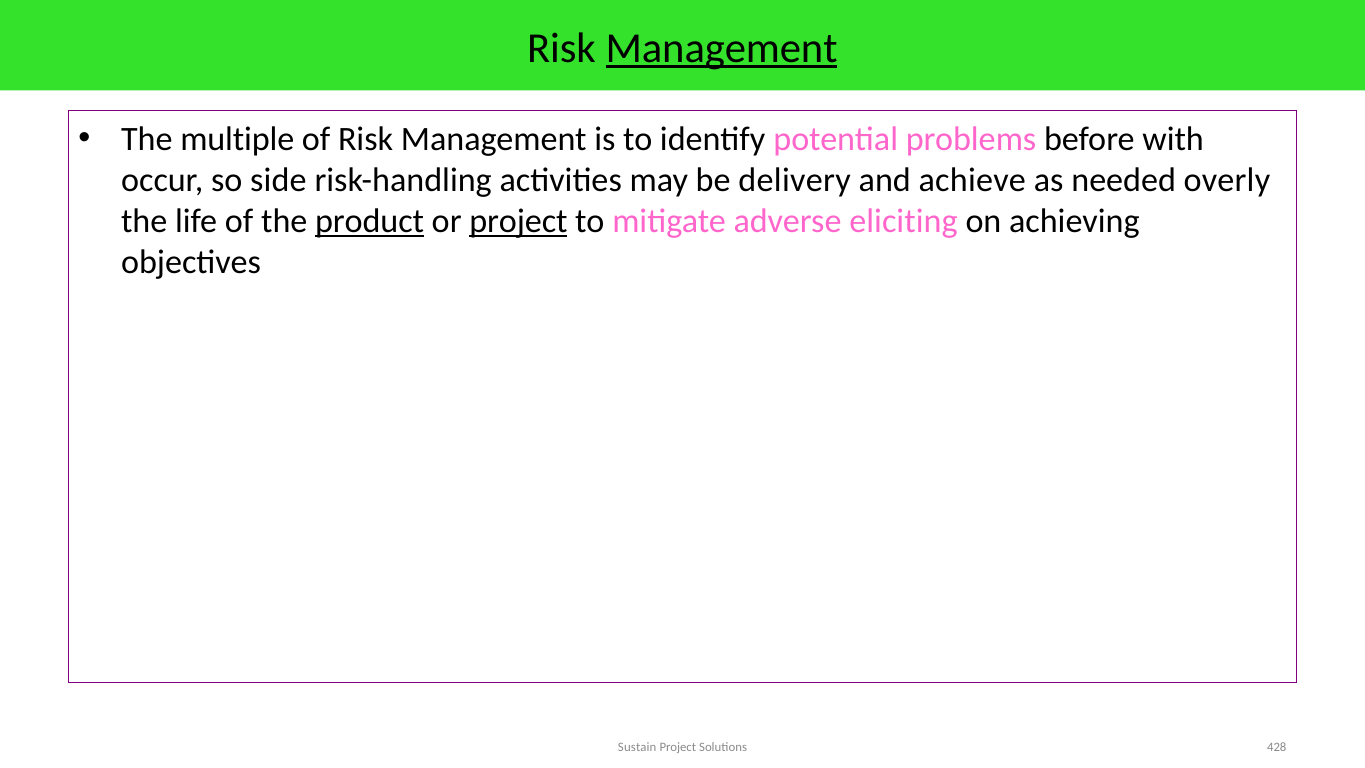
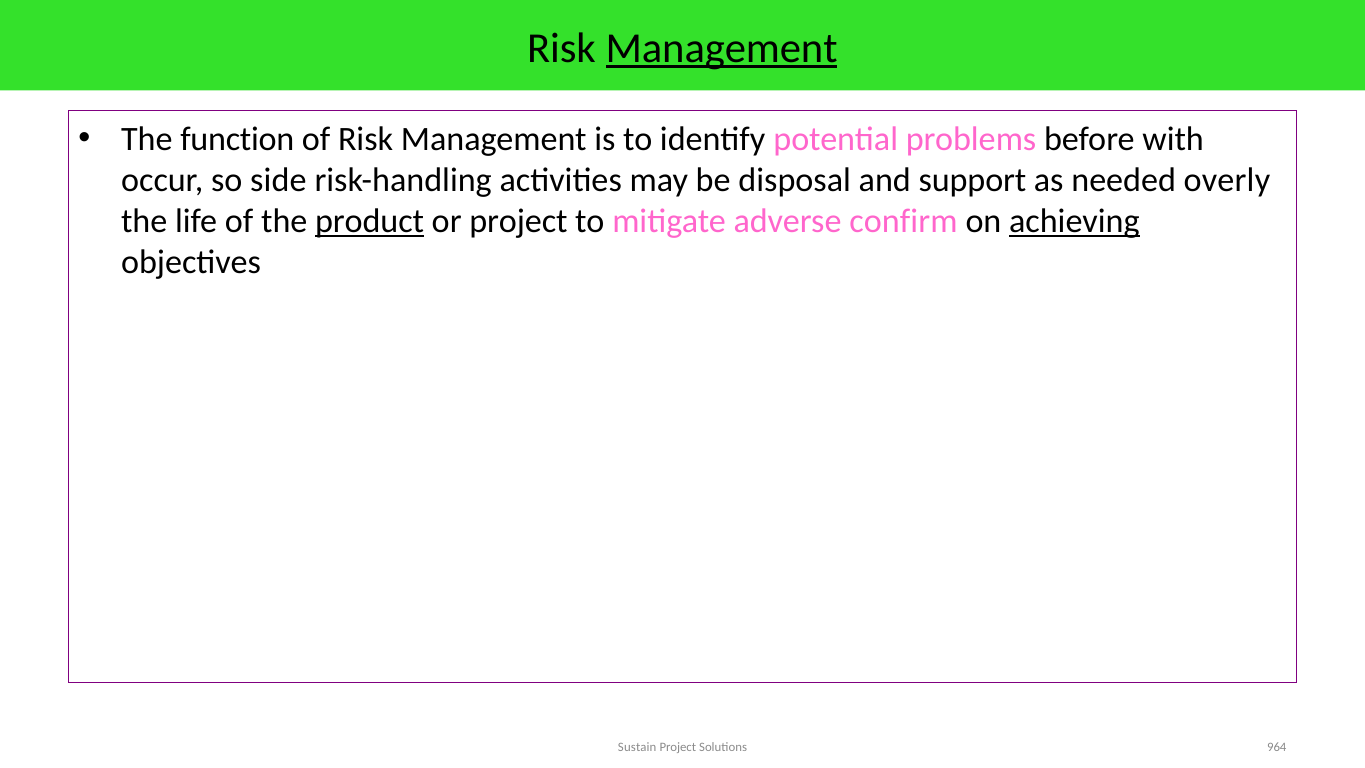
multiple: multiple -> function
delivery: delivery -> disposal
achieve: achieve -> support
project at (518, 221) underline: present -> none
eliciting: eliciting -> confirm
achieving underline: none -> present
428: 428 -> 964
